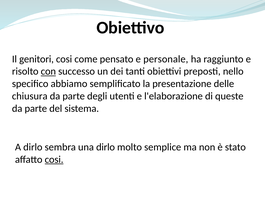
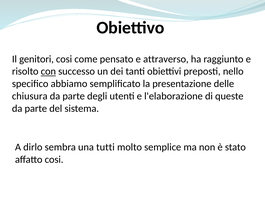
personale: personale -> attraverso
una dirlo: dirlo -> tutti
cosi at (54, 159) underline: present -> none
